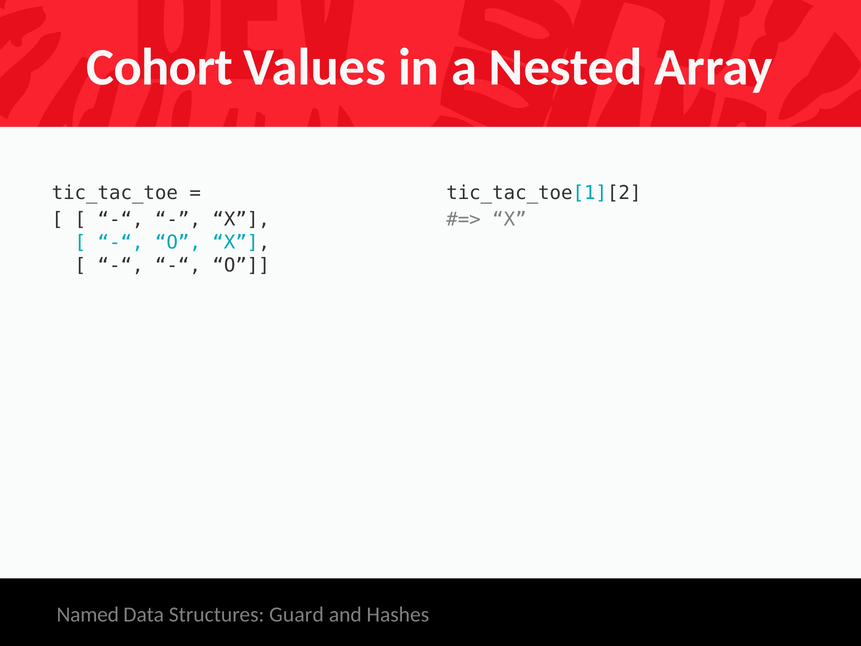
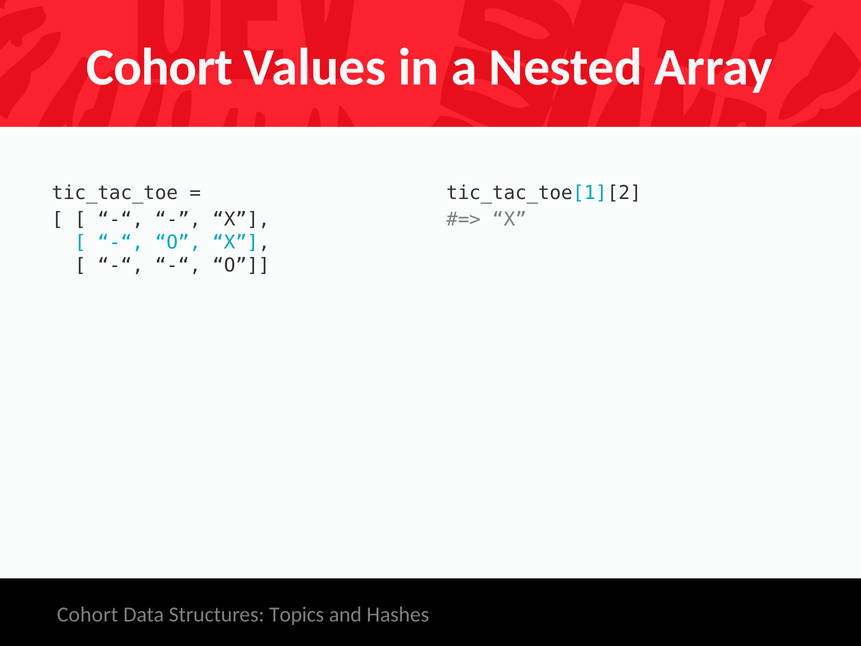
Named at (88, 614): Named -> Cohort
Guard: Guard -> Topics
